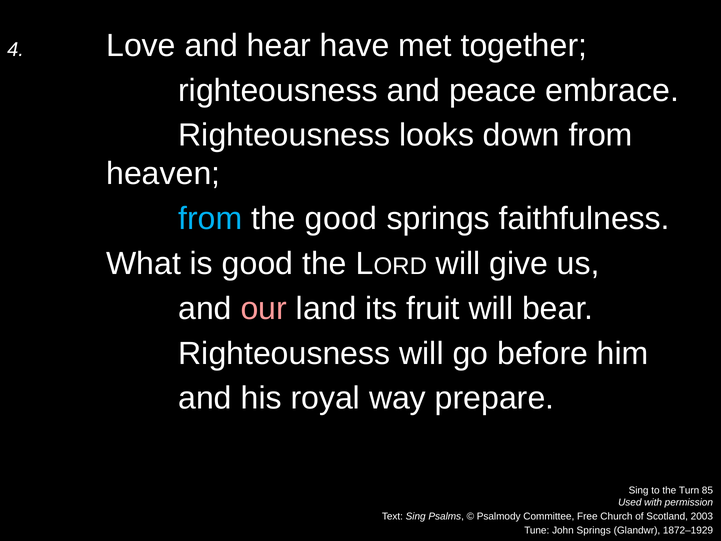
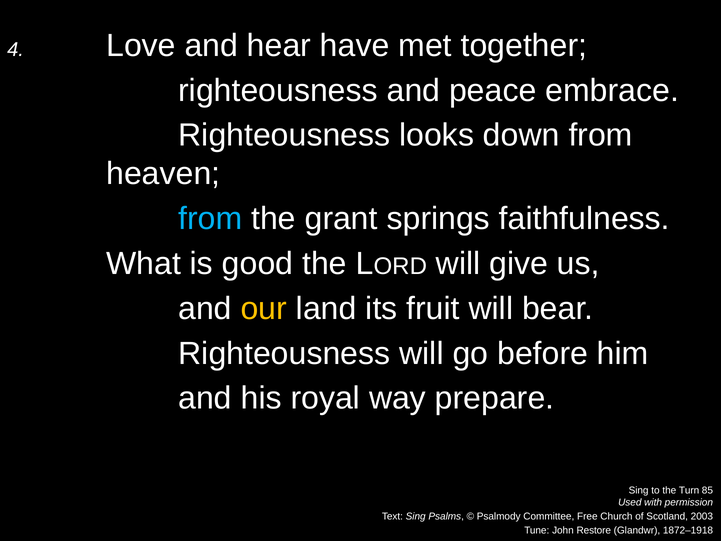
the good: good -> grant
our colour: pink -> yellow
John Springs: Springs -> Restore
1872–1929: 1872–1929 -> 1872–1918
